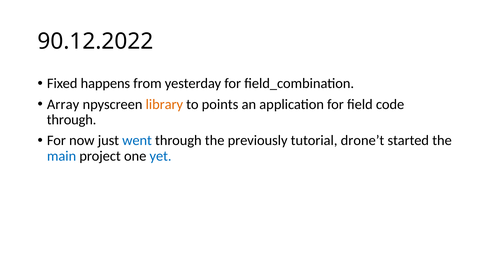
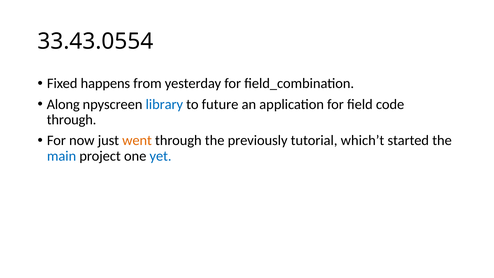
90.12.2022: 90.12.2022 -> 33.43.0554
Array: Array -> Along
library colour: orange -> blue
points: points -> future
went colour: blue -> orange
drone’t: drone’t -> which’t
